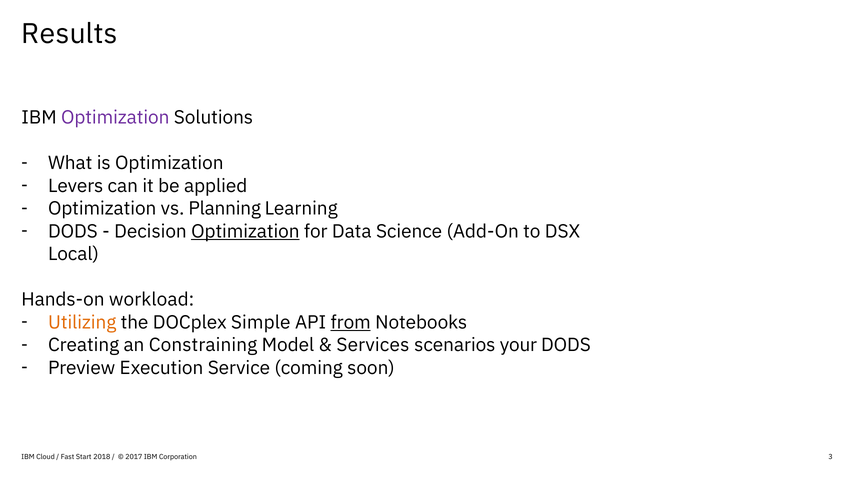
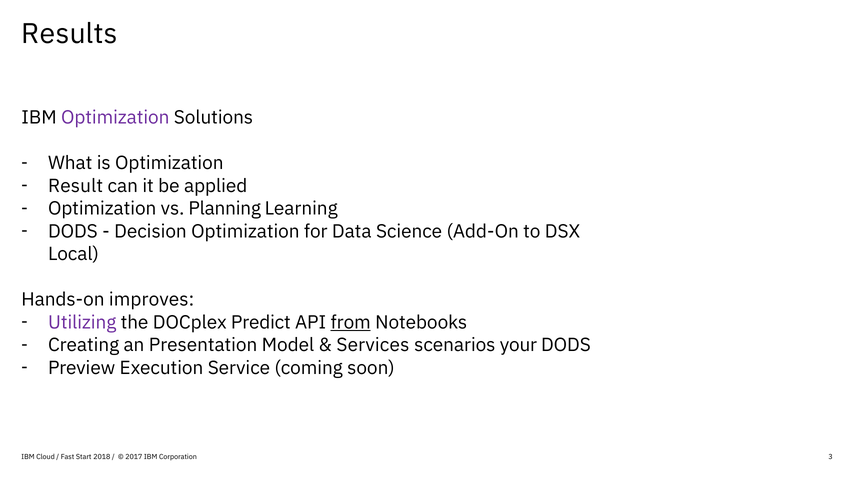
Levers: Levers -> Result
Optimization at (245, 231) underline: present -> none
workload: workload -> improves
Utilizing colour: orange -> purple
Simple: Simple -> Predict
Constraining: Constraining -> Presentation
